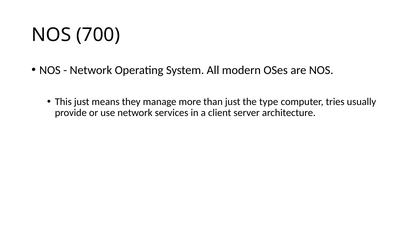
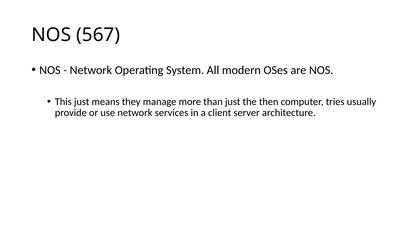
700: 700 -> 567
type: type -> then
